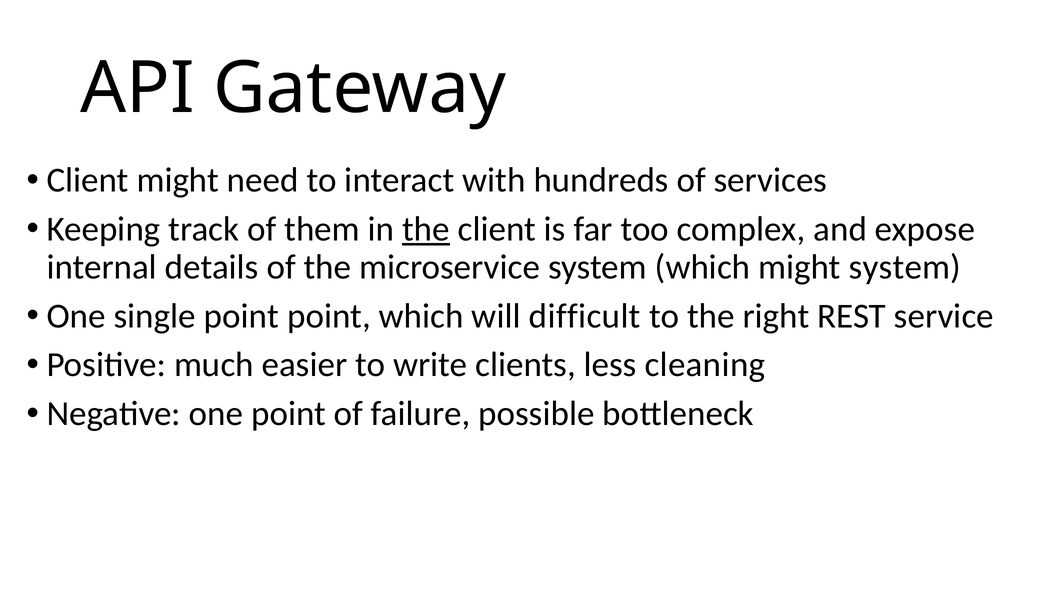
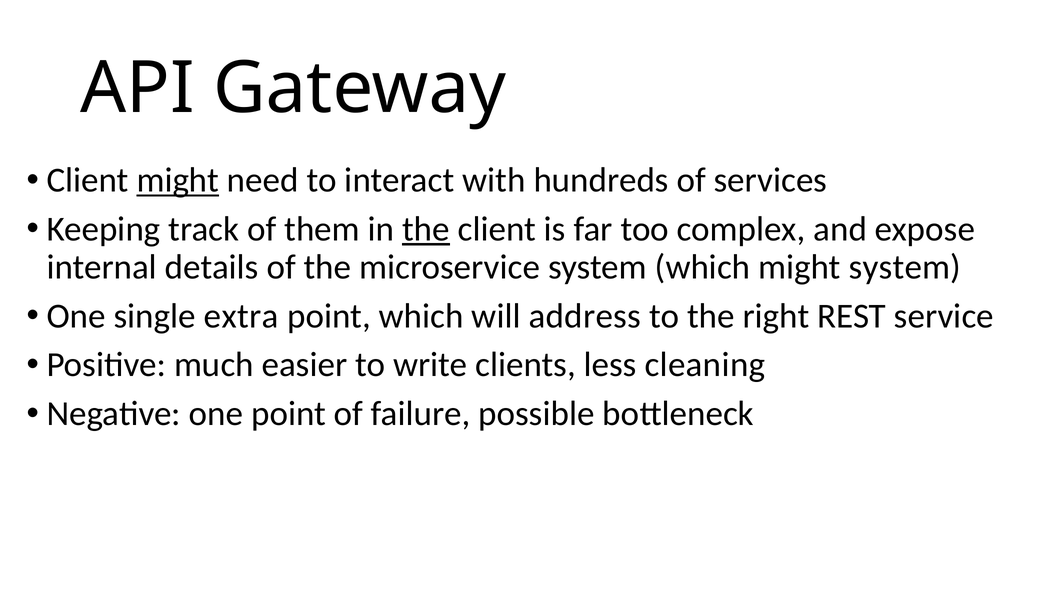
might at (178, 180) underline: none -> present
single point: point -> extra
difficult: difficult -> address
